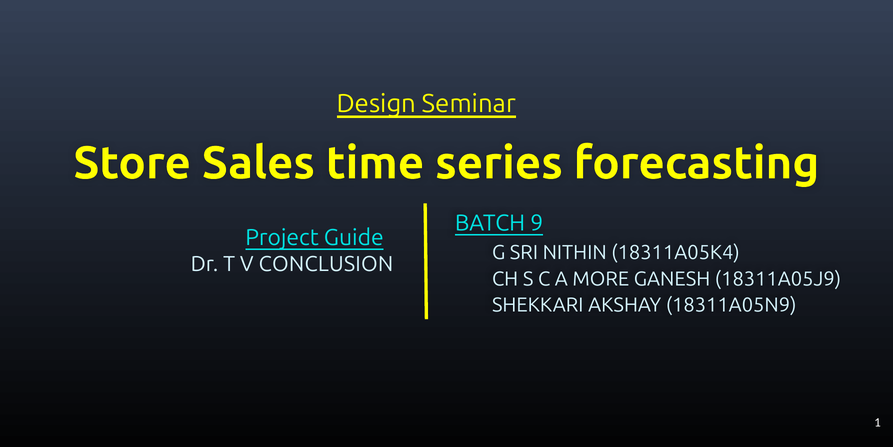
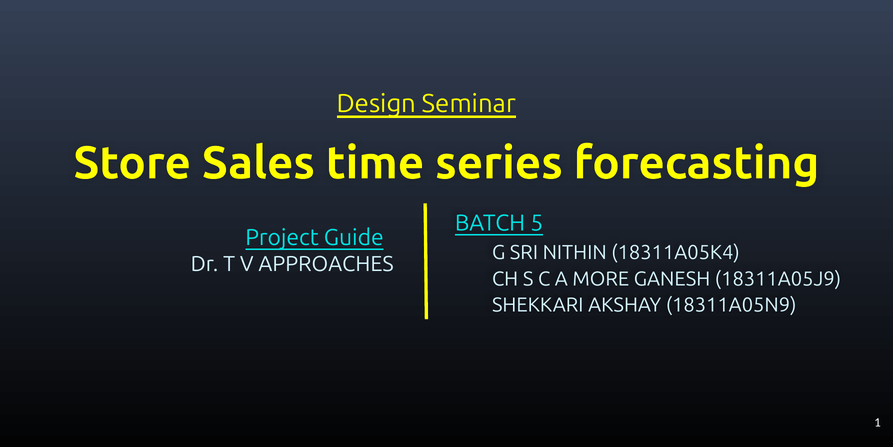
9: 9 -> 5
CONCLUSION: CONCLUSION -> APPROACHES
